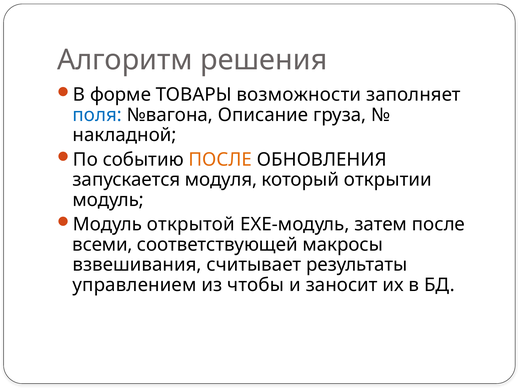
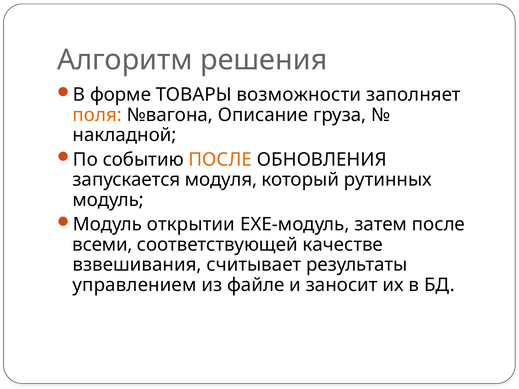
поля colour: blue -> orange
открытии: открытии -> рутинных
открытой: открытой -> открытии
макросы: макросы -> качестве
чтобы: чтобы -> файле
